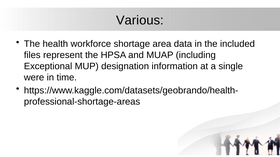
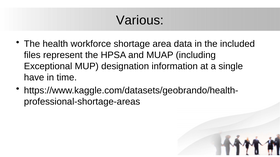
were: were -> have
